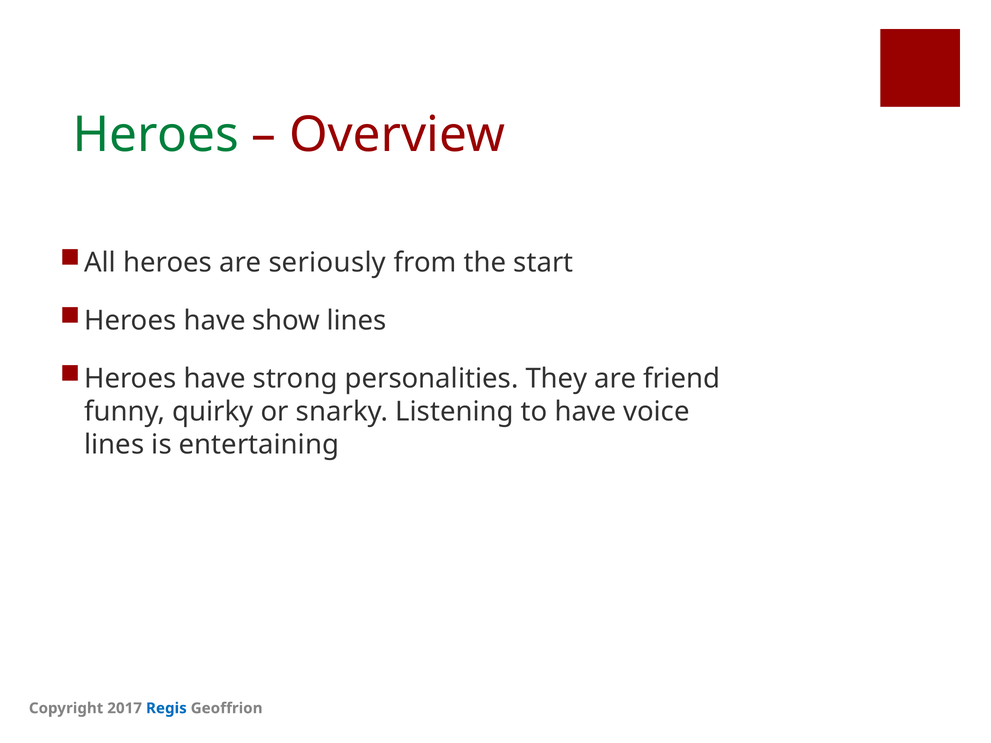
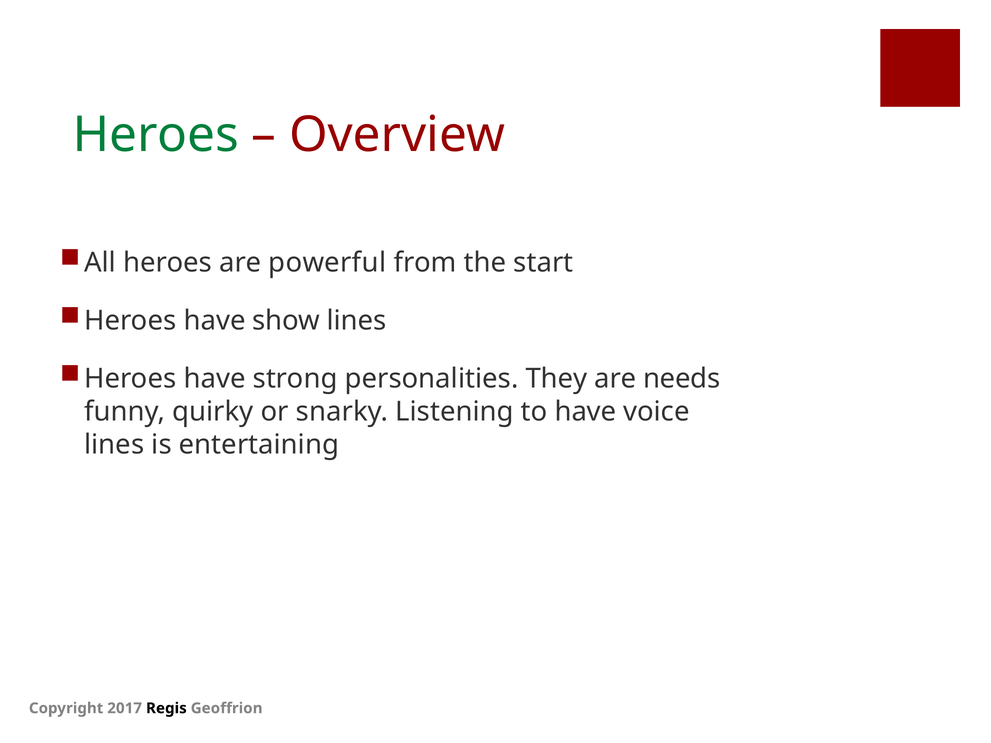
seriously: seriously -> powerful
friend: friend -> needs
Regis colour: blue -> black
